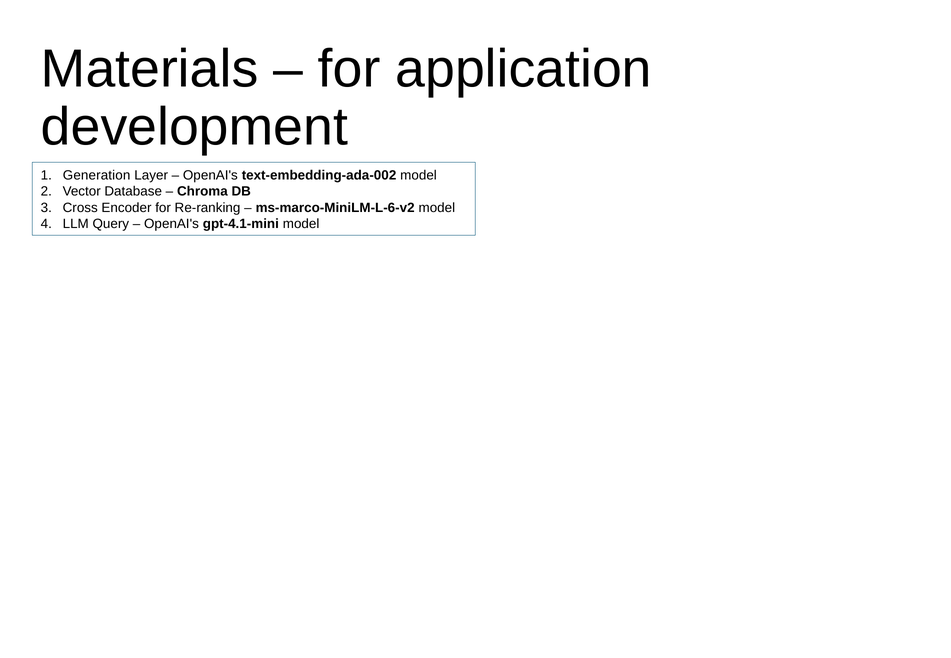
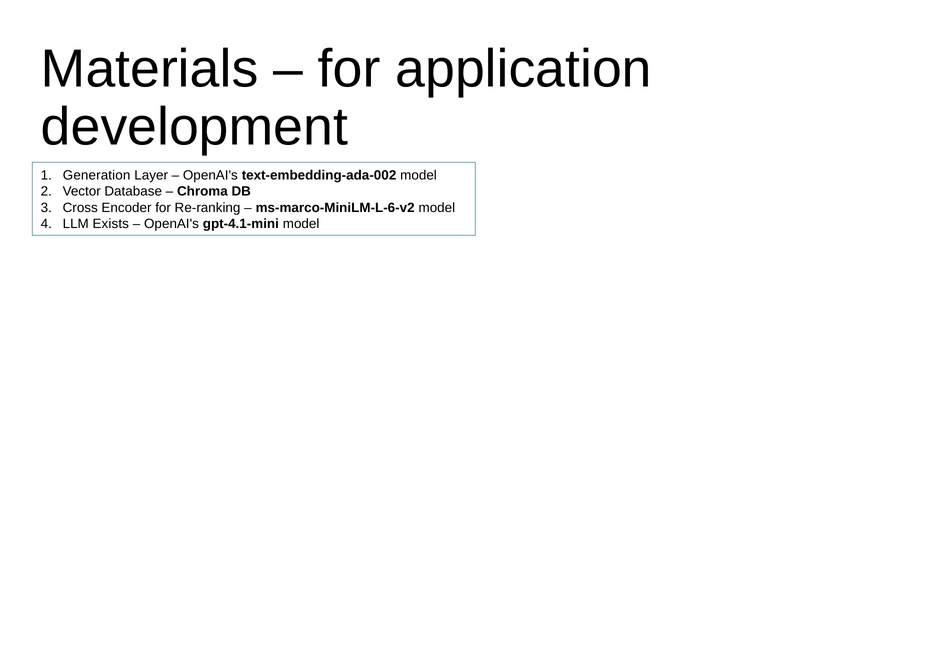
Query: Query -> Exists
